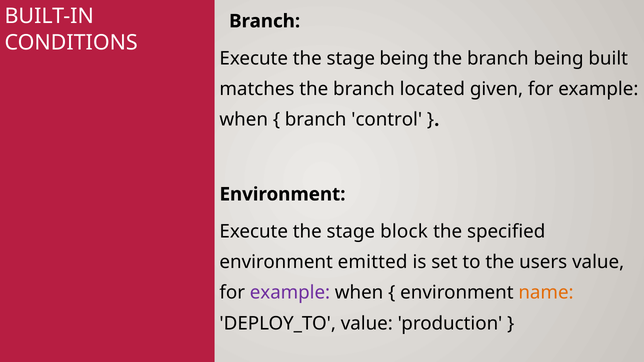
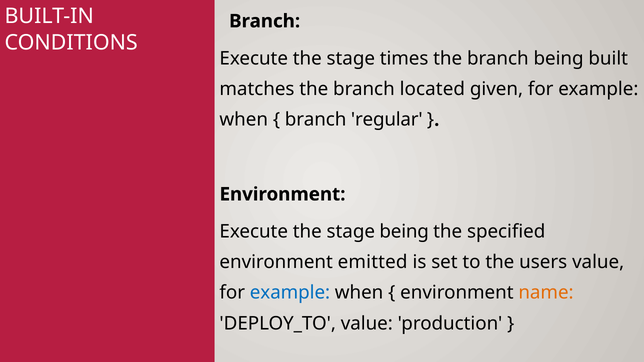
stage being: being -> times
control: control -> regular
stage block: block -> being
example at (290, 293) colour: purple -> blue
